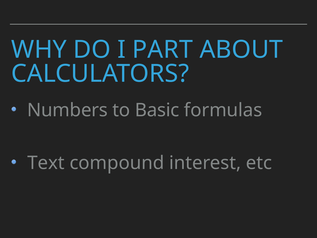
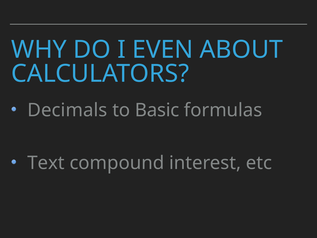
PART: PART -> EVEN
Numbers: Numbers -> Decimals
